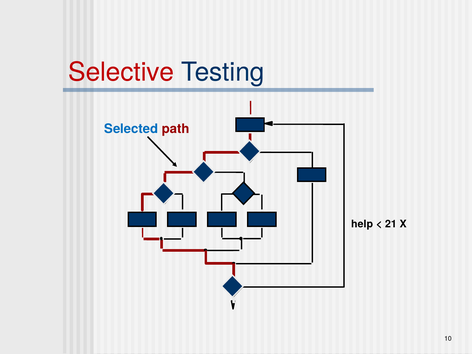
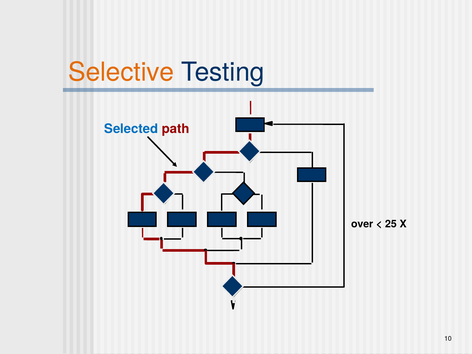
Selective colour: red -> orange
help: help -> over
21: 21 -> 25
